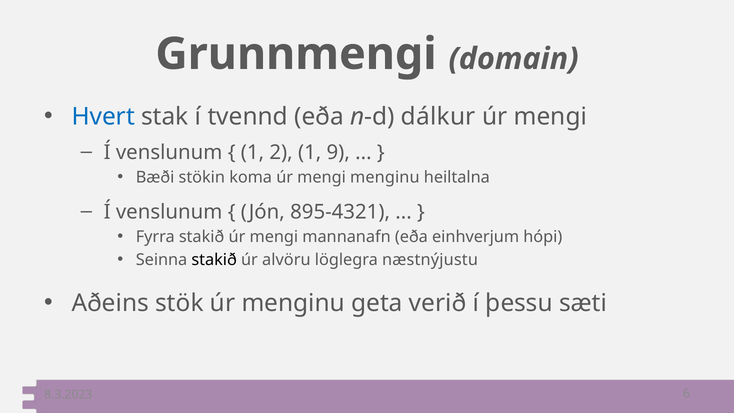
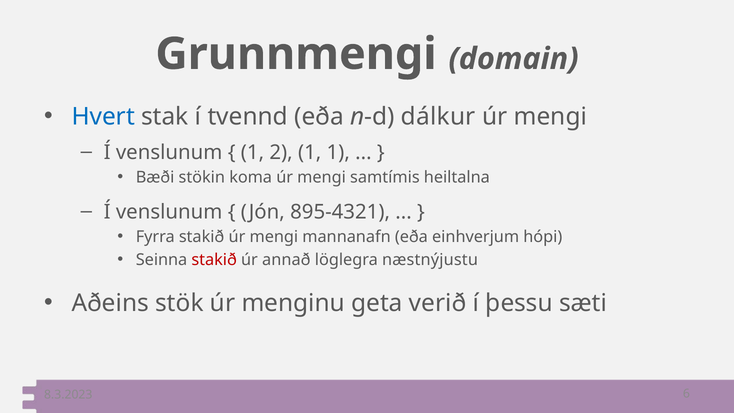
1 9: 9 -> 1
mengi menginu: menginu -> samtímis
stakið at (214, 260) colour: black -> red
alvöru: alvöru -> annað
